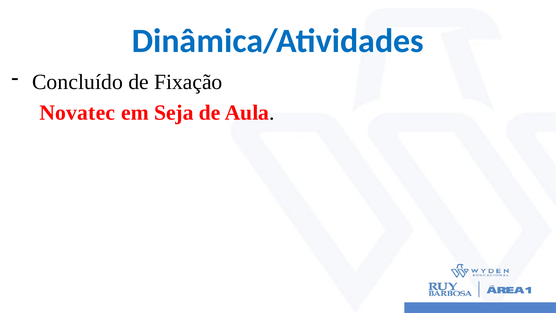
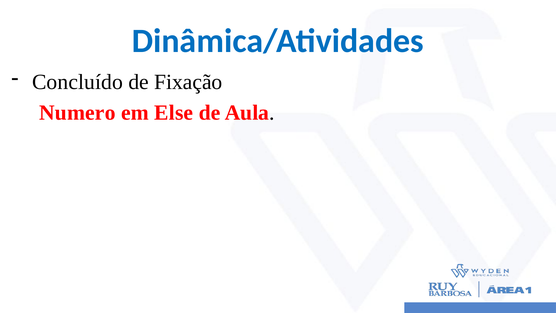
Novatec: Novatec -> Numero
Seja: Seja -> Else
